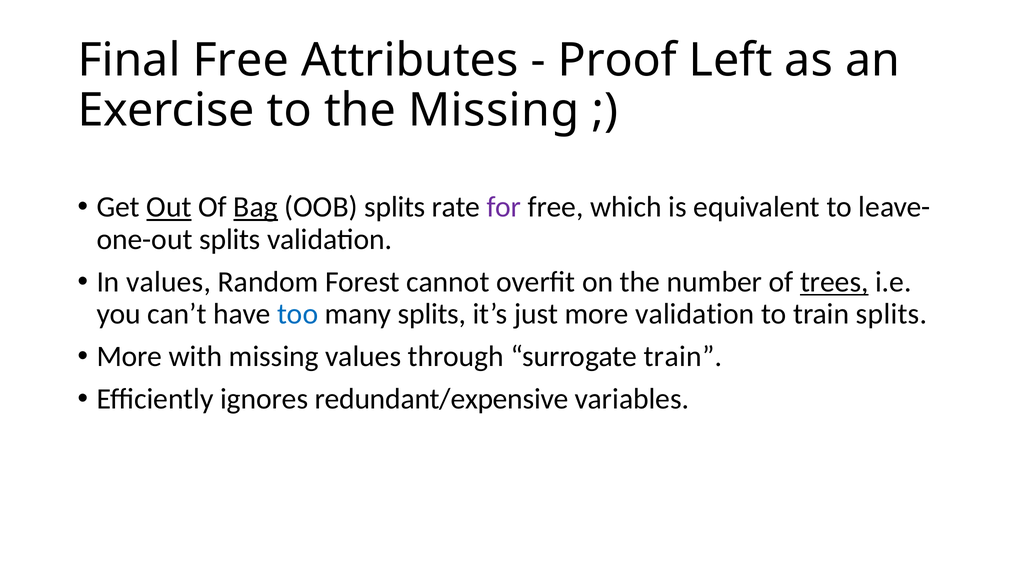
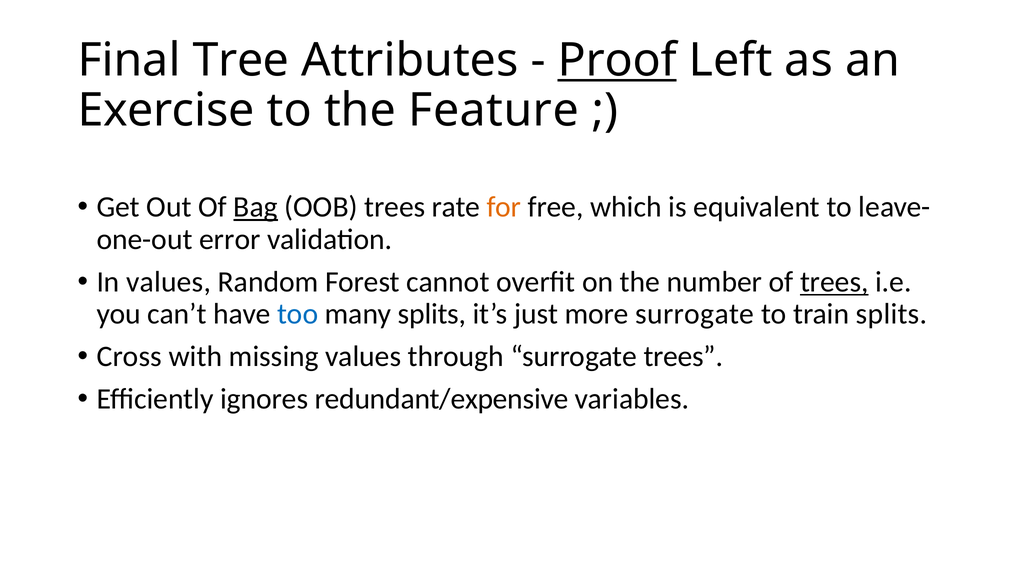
Final Free: Free -> Tree
Proof underline: none -> present
the Missing: Missing -> Feature
Out underline: present -> none
OOB splits: splits -> trees
for colour: purple -> orange
splits at (230, 239): splits -> error
more validation: validation -> surrogate
More at (129, 357): More -> Cross
surrogate train: train -> trees
